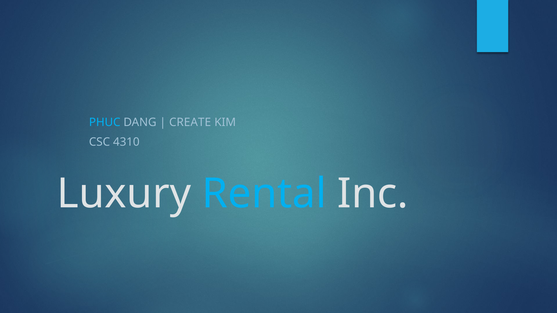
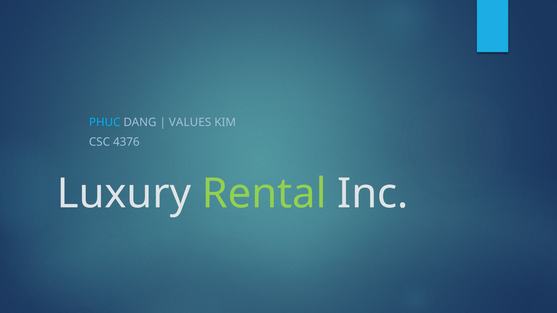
CREATE: CREATE -> VALUES
4310: 4310 -> 4376
Rental colour: light blue -> light green
